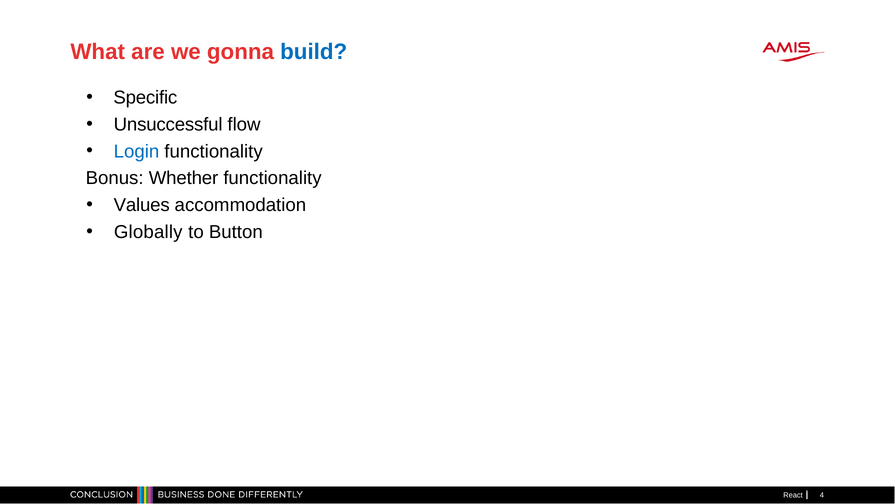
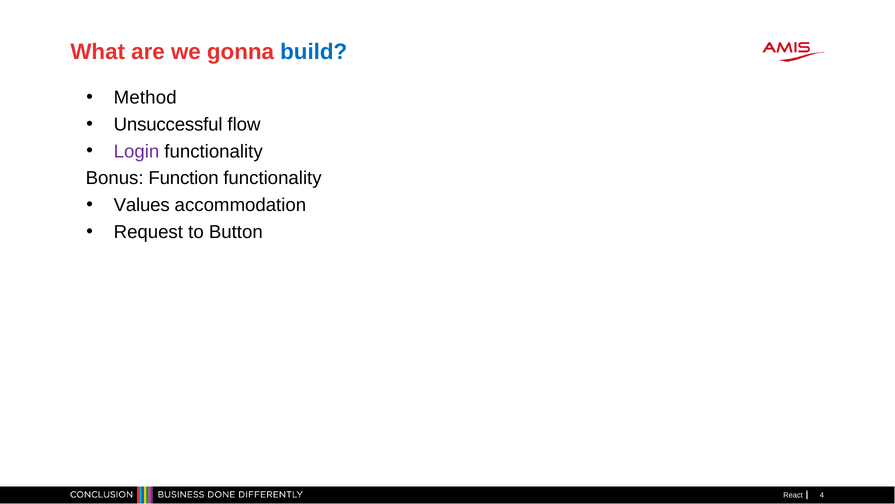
Specific: Specific -> Method
Login colour: blue -> purple
Whether: Whether -> Function
Globally: Globally -> Request
